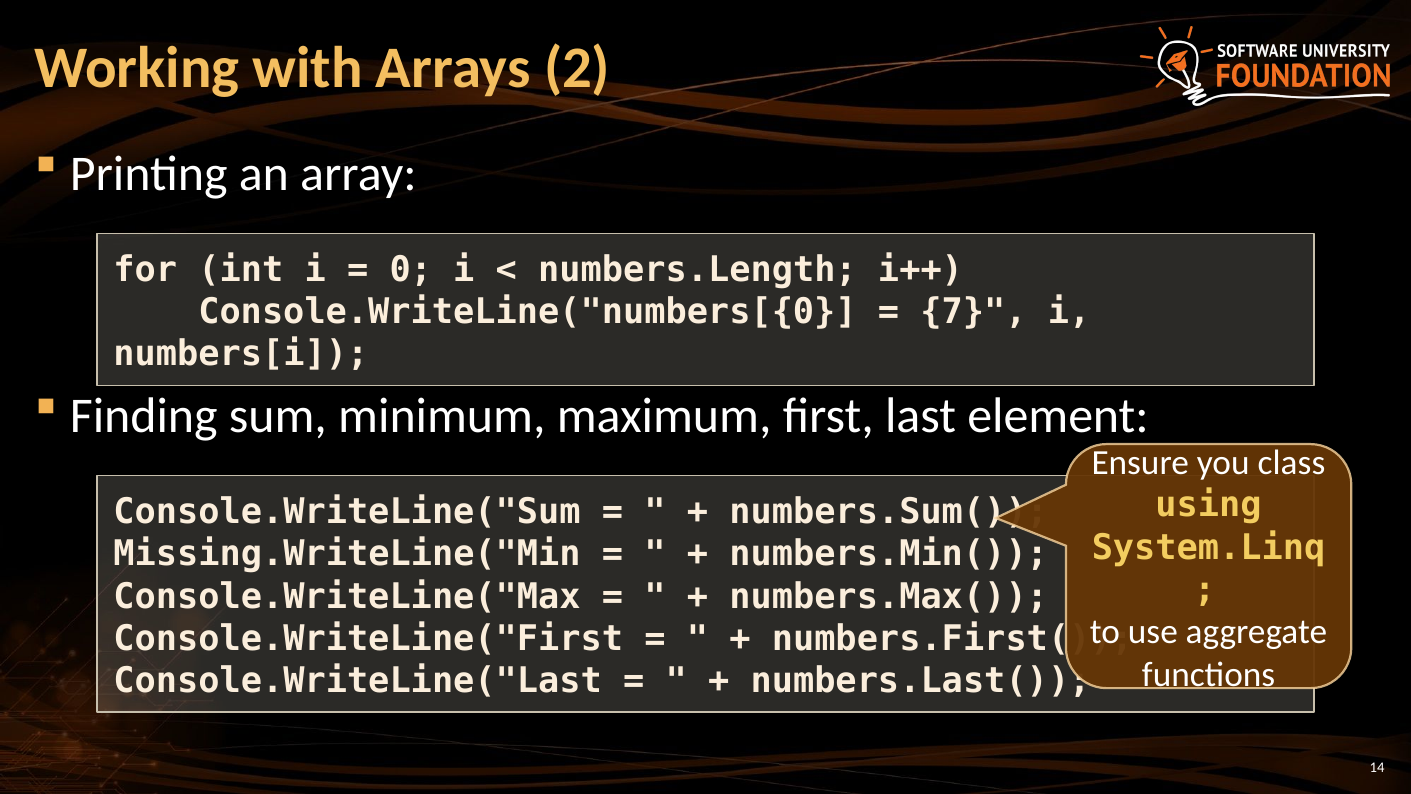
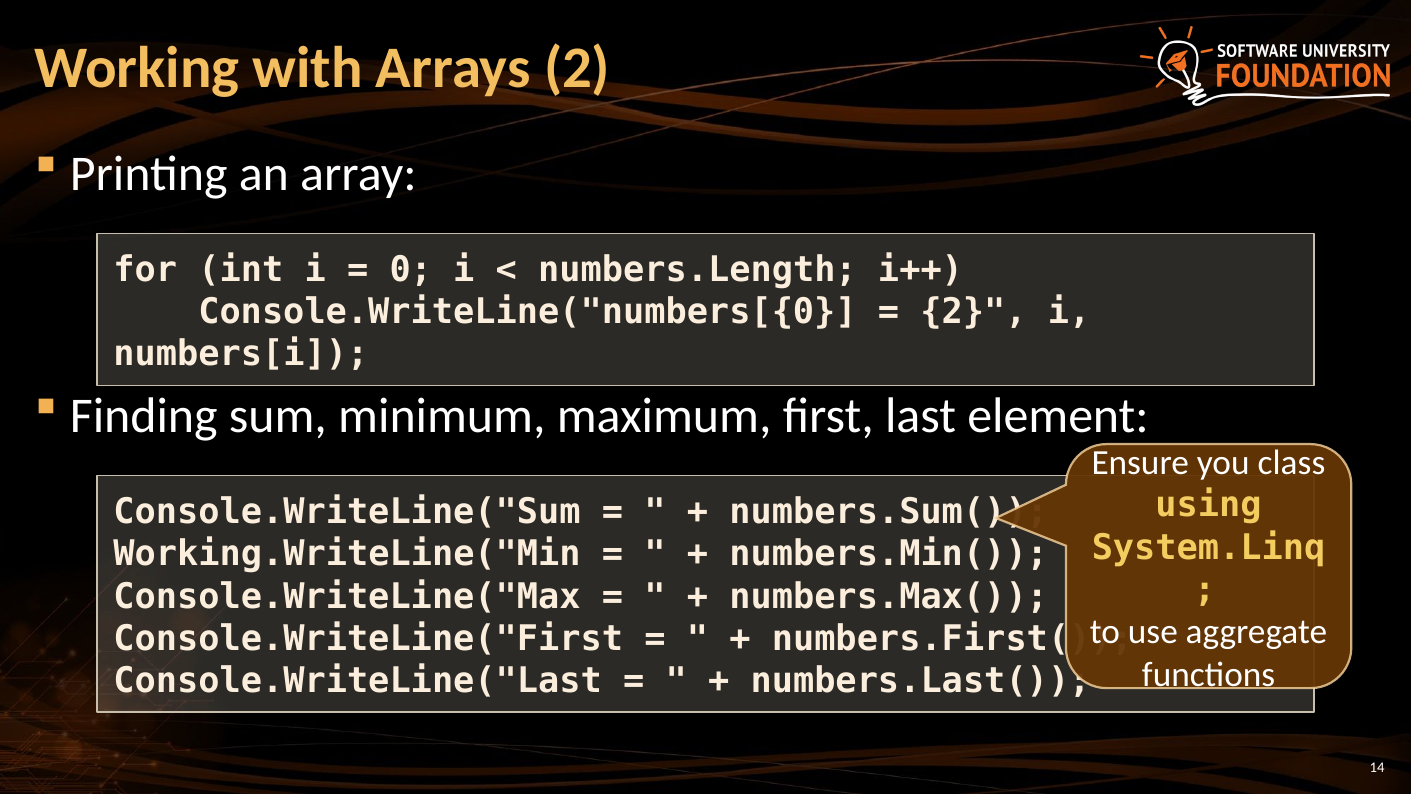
7 at (973, 312): 7 -> 2
Missing.WriteLine("Min: Missing.WriteLine("Min -> Working.WriteLine("Min
